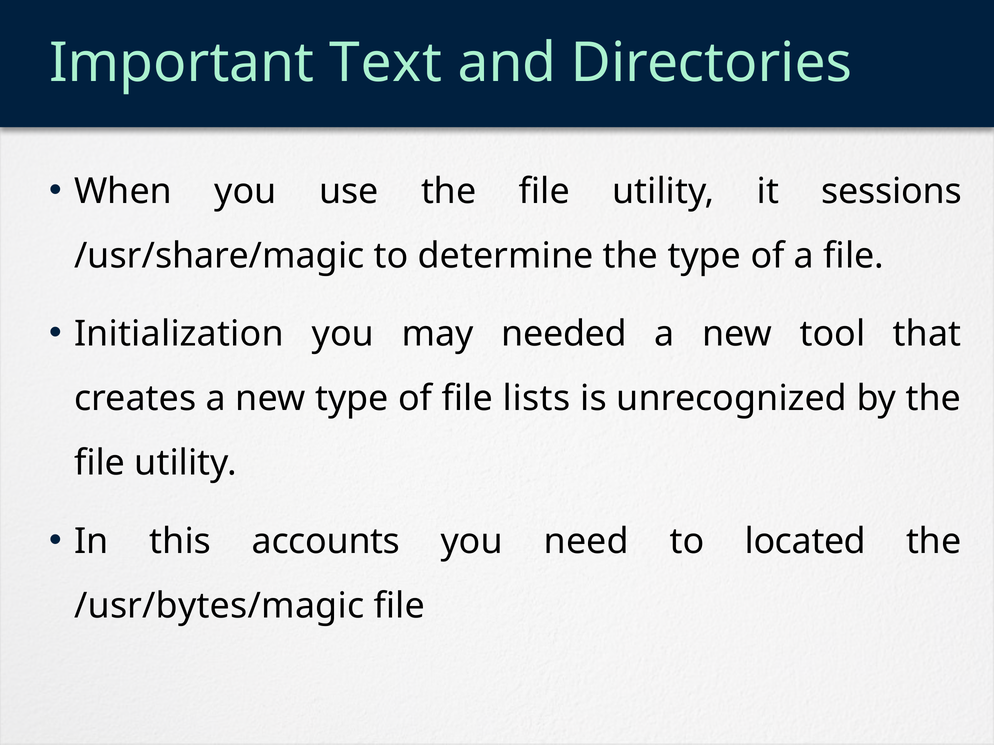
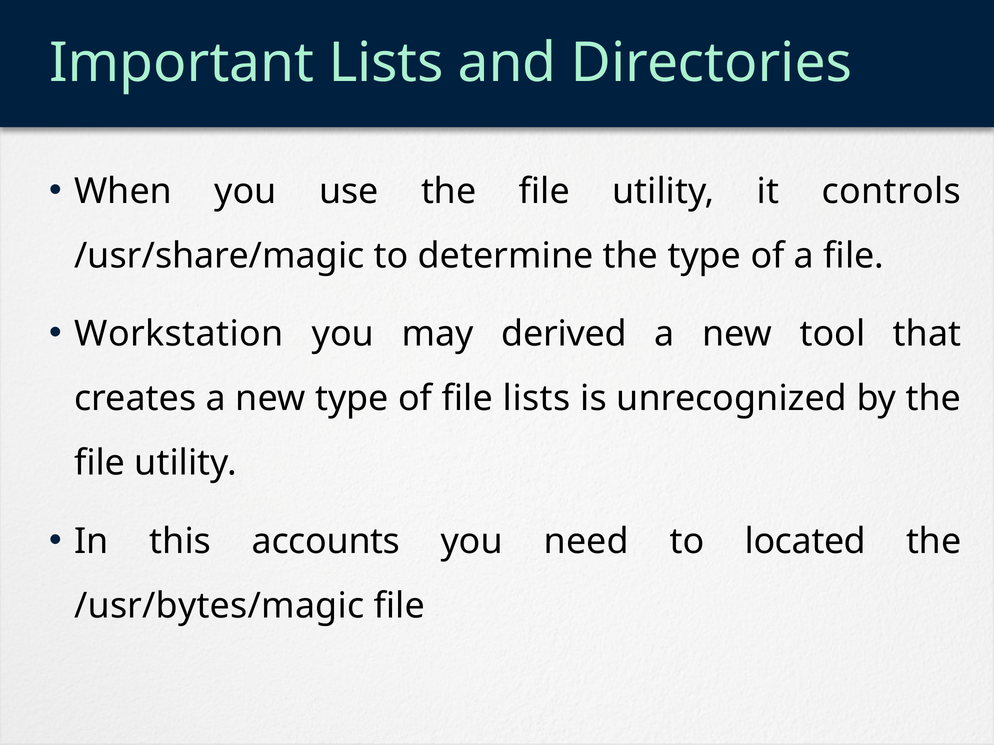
Important Text: Text -> Lists
sessions: sessions -> controls
Initialization: Initialization -> Workstation
needed: needed -> derived
